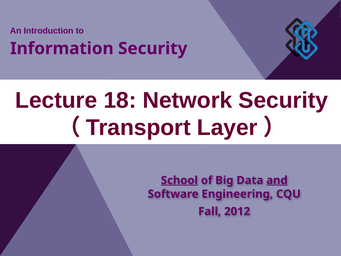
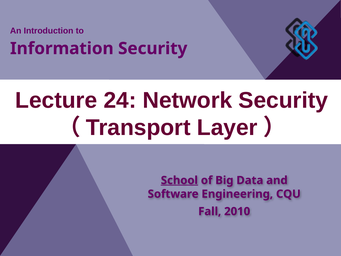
18: 18 -> 24
and underline: present -> none
2012: 2012 -> 2010
